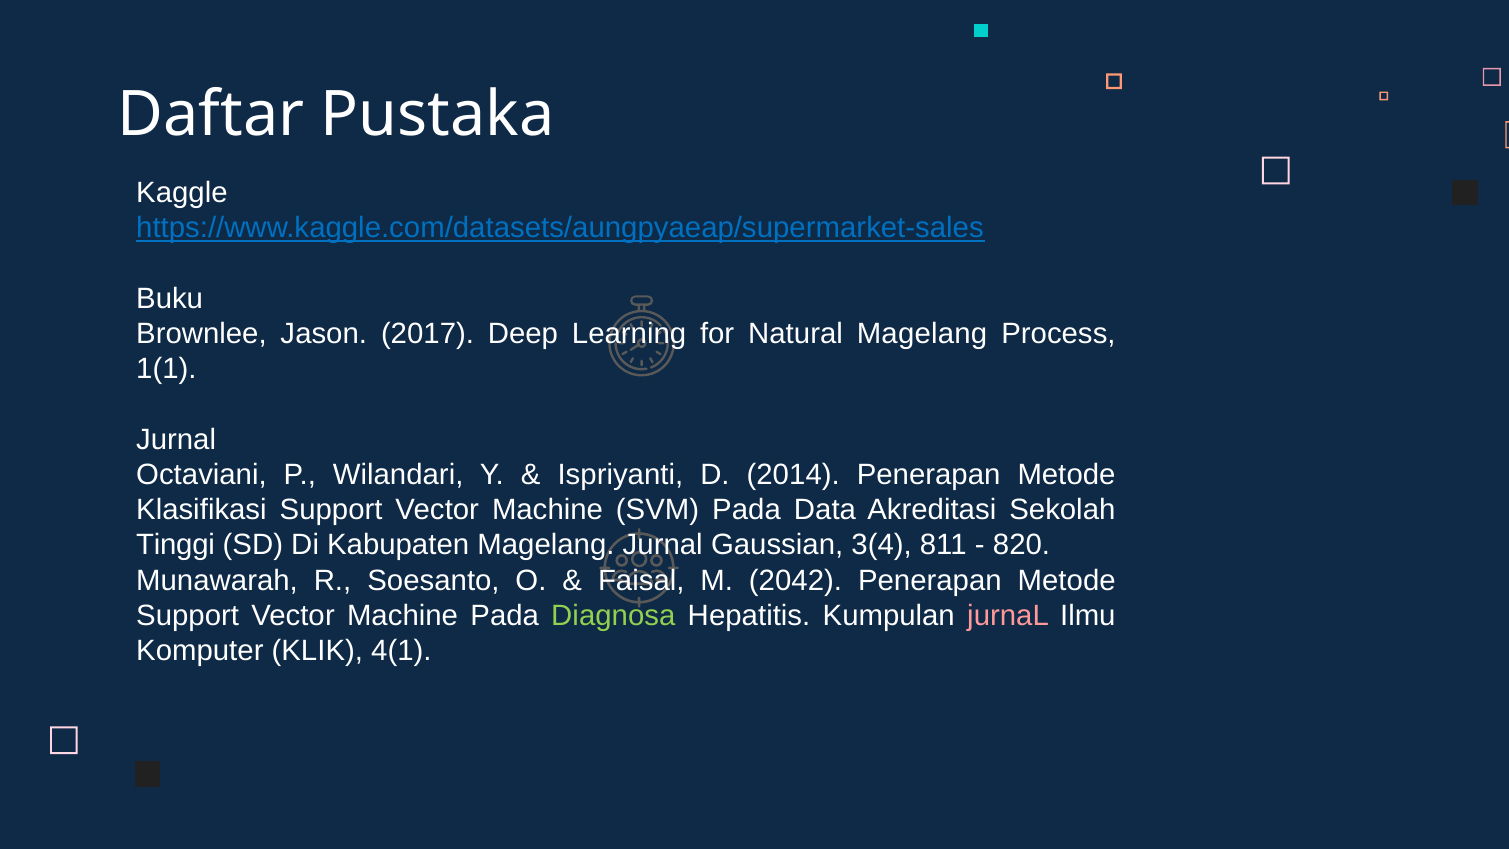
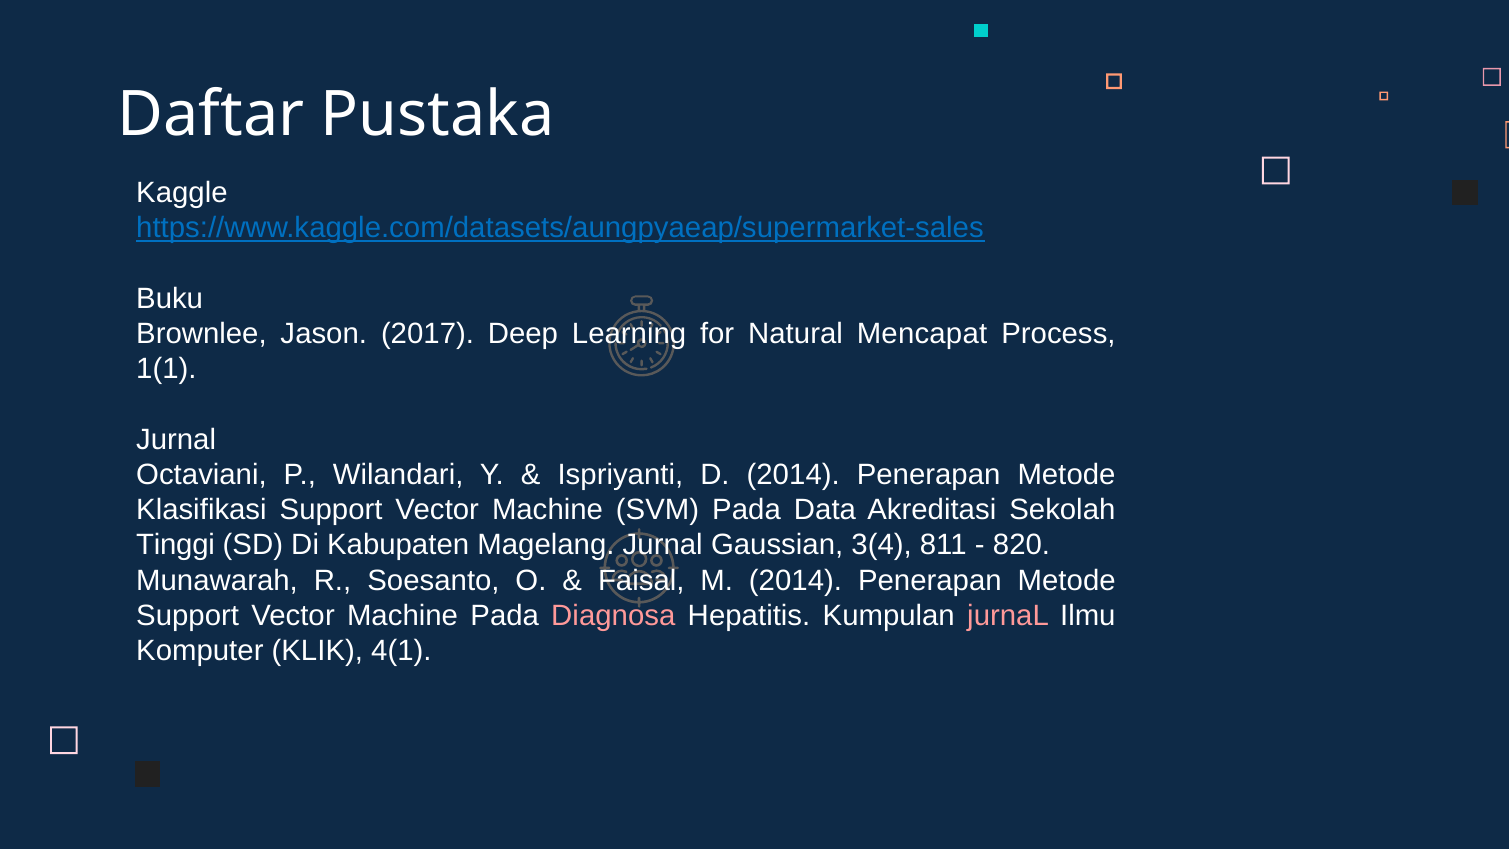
Natural Magelang: Magelang -> Mencapat
M 2042: 2042 -> 2014
Diagnosa colour: light green -> pink
